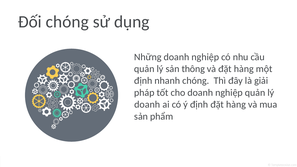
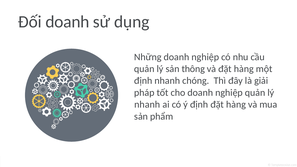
Đối chóng: chóng -> doanh
doanh at (147, 105): doanh -> nhanh
